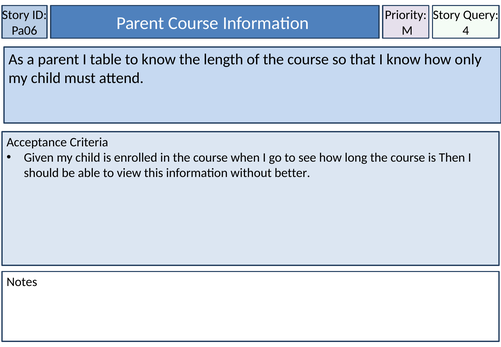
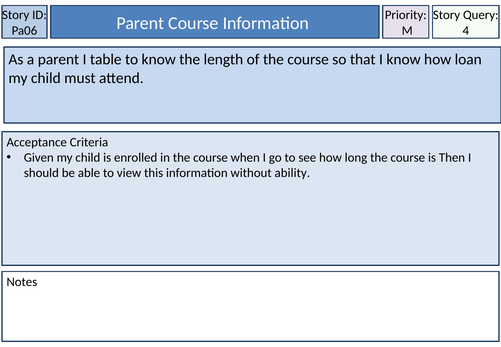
only: only -> loan
better: better -> ability
